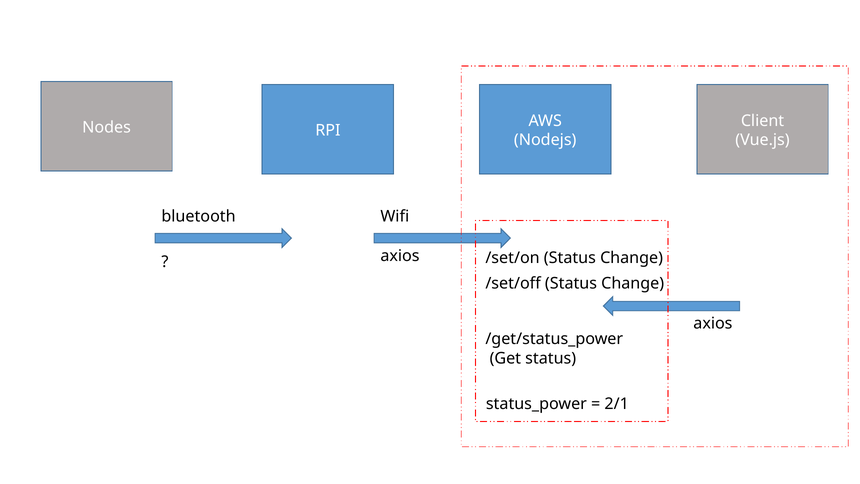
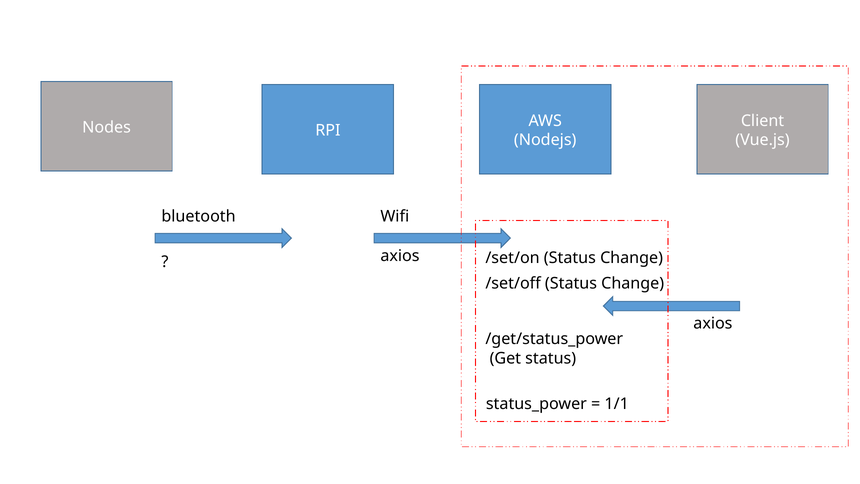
2/1: 2/1 -> 1/1
